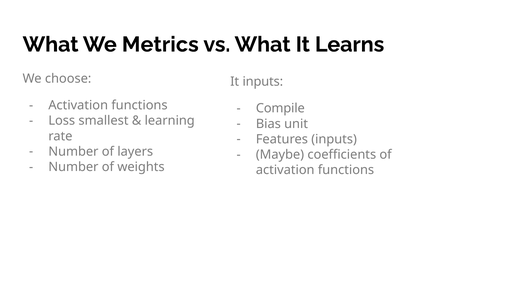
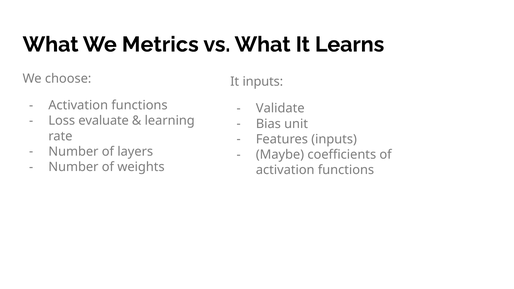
Compile: Compile -> Validate
smallest: smallest -> evaluate
